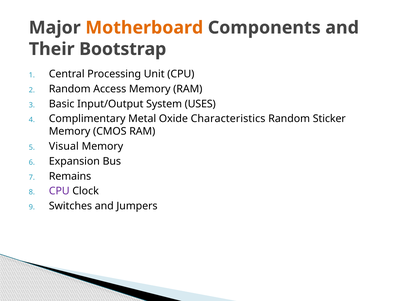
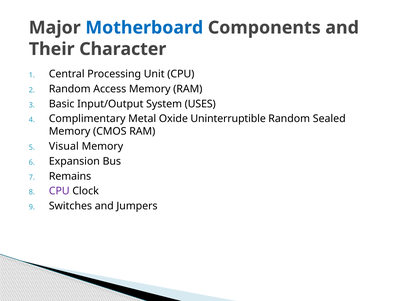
Motherboard colour: orange -> blue
Bootstrap: Bootstrap -> Character
Characteristics: Characteristics -> Uninterruptible
Sticker: Sticker -> Sealed
